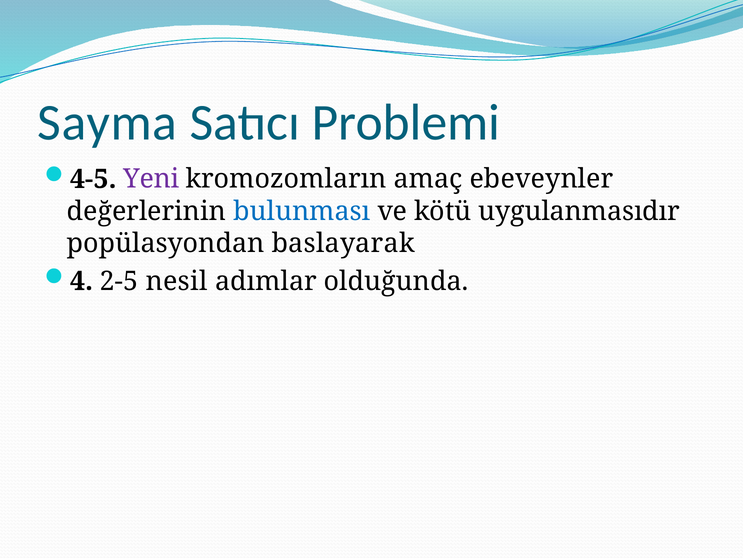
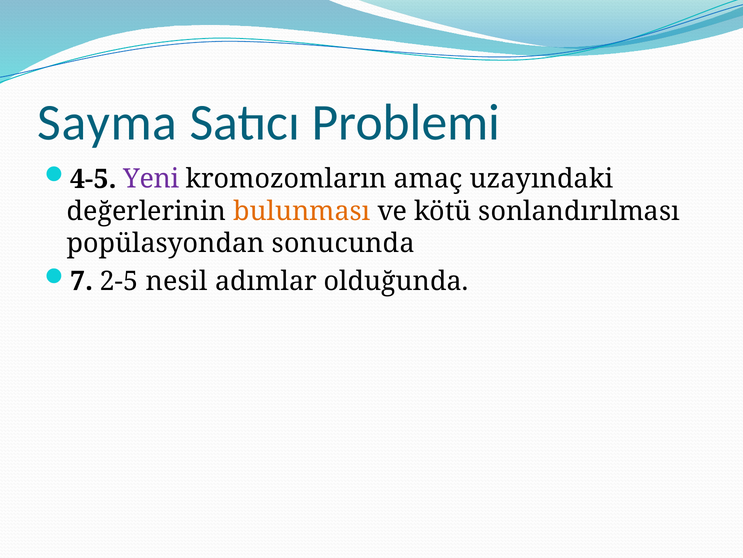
ebeveynler: ebeveynler -> uzayındaki
bulunması colour: blue -> orange
uygulanmasıdır: uygulanmasıdır -> sonlandırılması
baslayarak: baslayarak -> sonucunda
4: 4 -> 7
